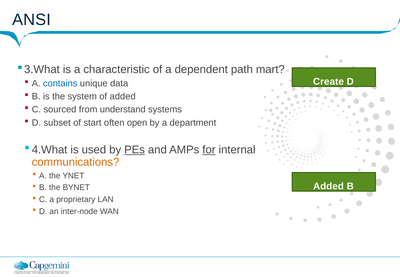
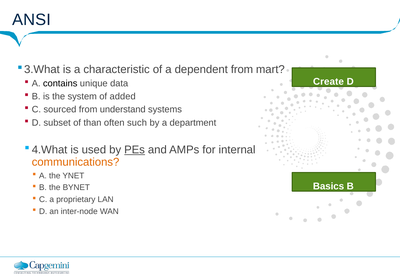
dependent path: path -> from
contains colour: blue -> black
start: start -> than
open: open -> such
for underline: present -> none
Added at (328, 186): Added -> Basics
